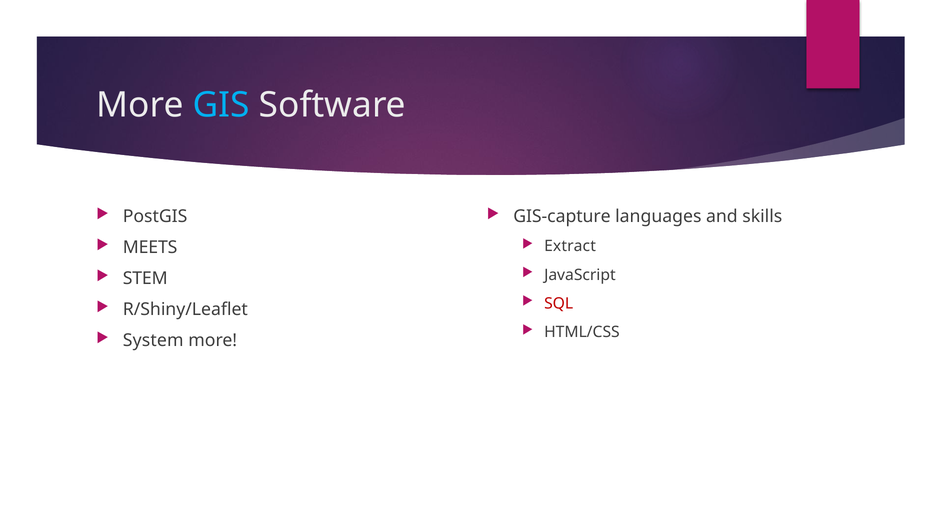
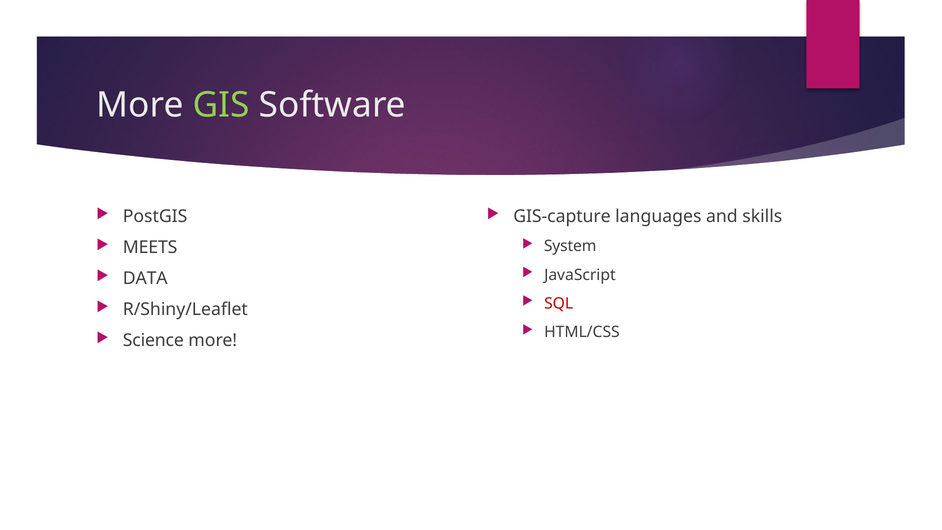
GIS colour: light blue -> light green
Extract: Extract -> System
STEM: STEM -> DATA
System: System -> Science
